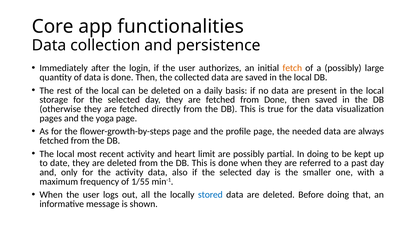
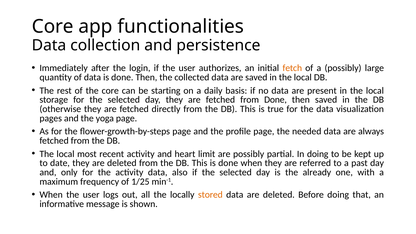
of the local: local -> core
be deleted: deleted -> starting
smaller: smaller -> already
1/55: 1/55 -> 1/25
stored colour: blue -> orange
